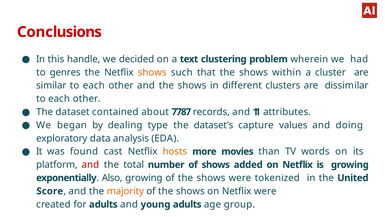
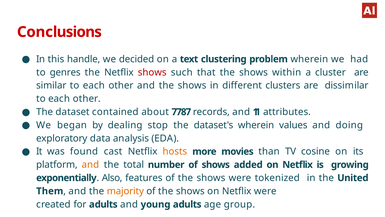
shows at (152, 72) colour: orange -> red
type: type -> stop
dataset's capture: capture -> wherein
words: words -> cosine
and at (90, 164) colour: red -> orange
Also growing: growing -> features
Score: Score -> Them
